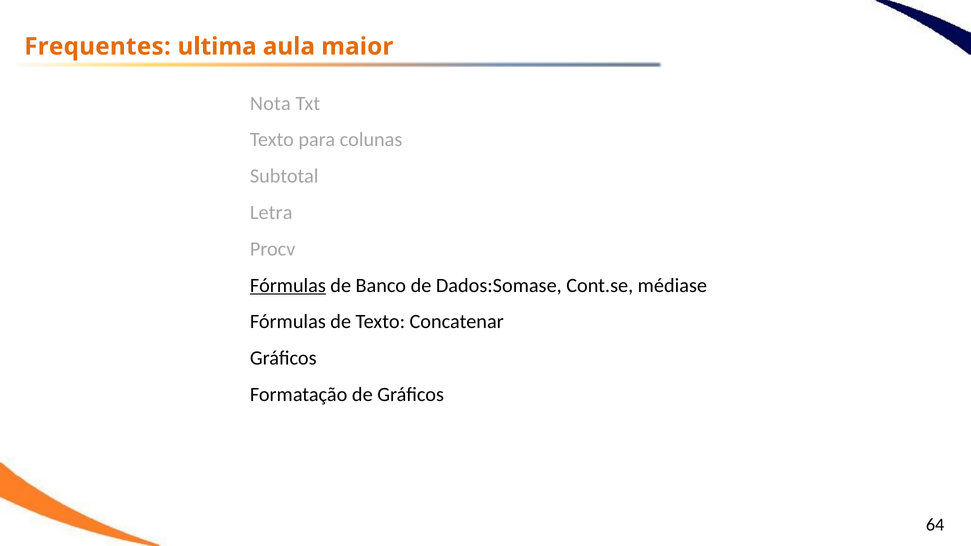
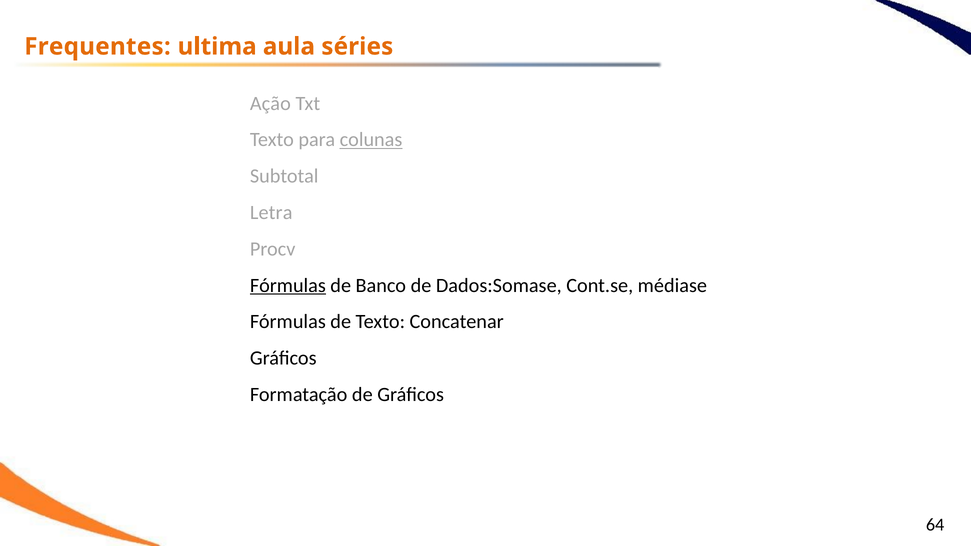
maior: maior -> séries
Nota: Nota -> Ação
colunas underline: none -> present
